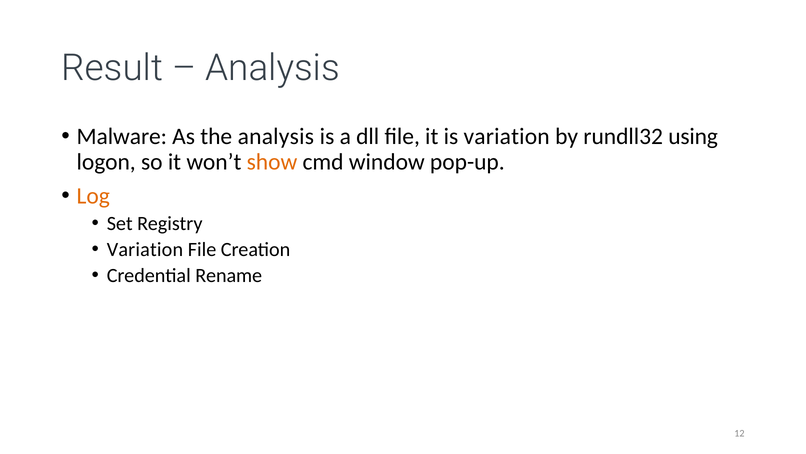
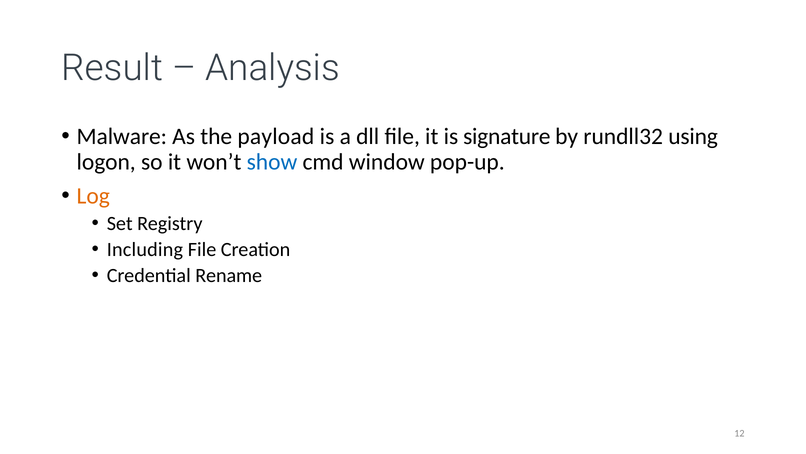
the analysis: analysis -> payload
is variation: variation -> signature
show colour: orange -> blue
Variation at (145, 249): Variation -> Including
